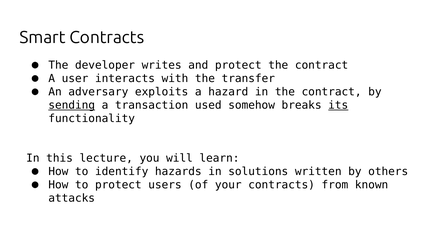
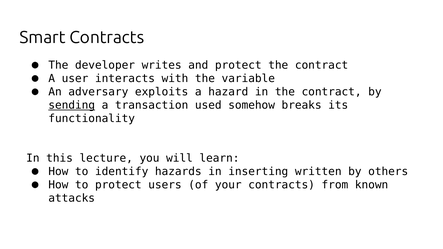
transfer: transfer -> variable
its underline: present -> none
solutions: solutions -> inserting
